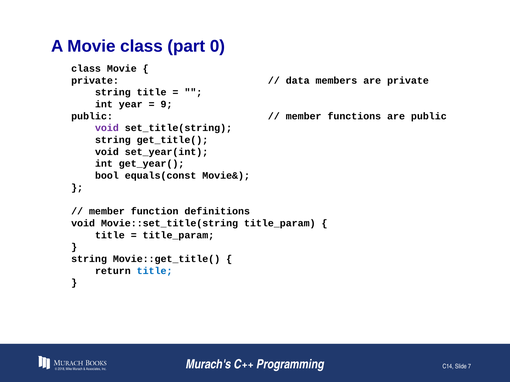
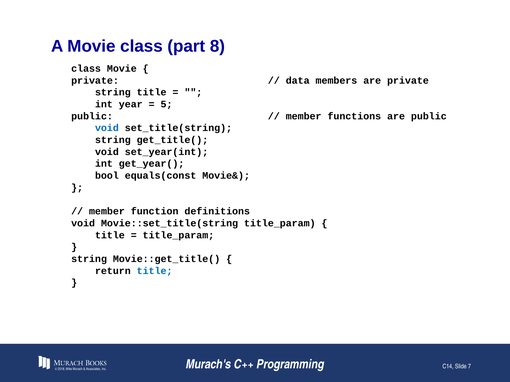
0: 0 -> 8
9: 9 -> 5
void at (107, 128) colour: purple -> blue
